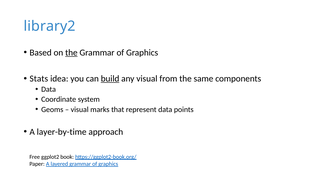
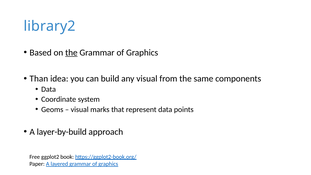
Stats: Stats -> Than
build underline: present -> none
layer-by-time: layer-by-time -> layer-by-build
